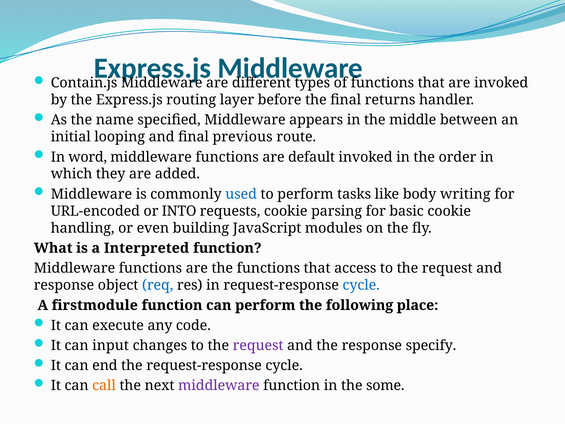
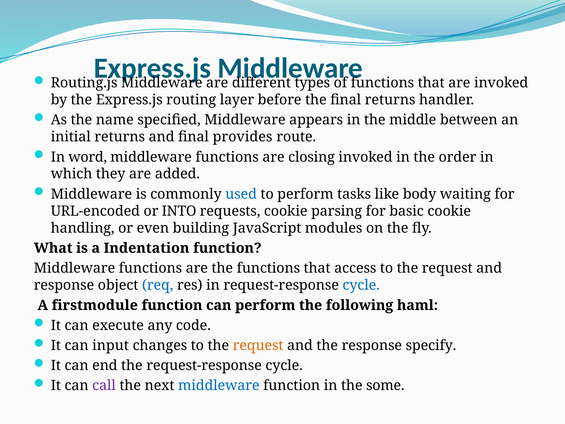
Contain.js: Contain.js -> Routing.js
initial looping: looping -> returns
previous: previous -> provides
default: default -> closing
writing: writing -> waiting
Interpreted: Interpreted -> Indentation
place: place -> haml
request at (258, 345) colour: purple -> orange
call colour: orange -> purple
middleware at (219, 385) colour: purple -> blue
